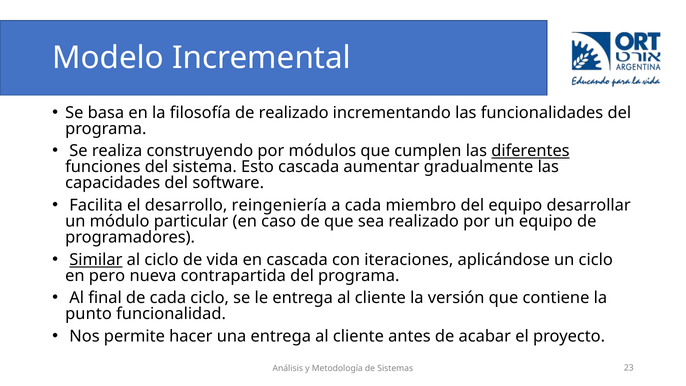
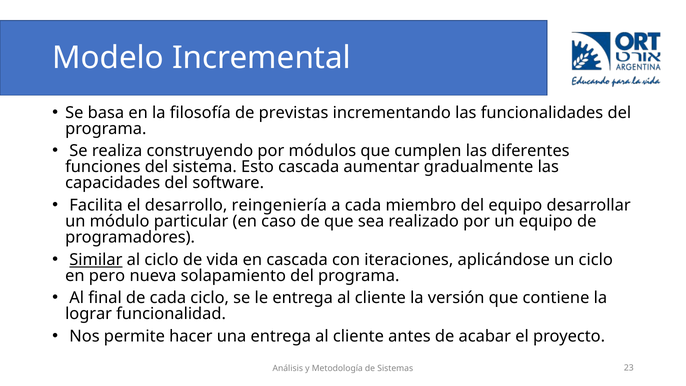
de realizado: realizado -> previstas
diferentes underline: present -> none
contrapartida: contrapartida -> solapamiento
punto: punto -> lograr
